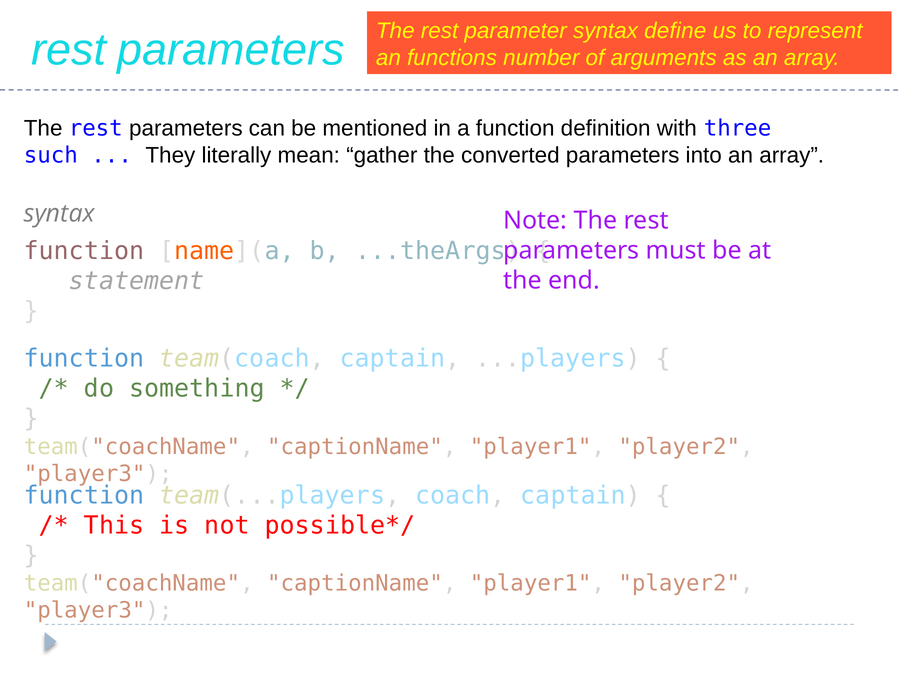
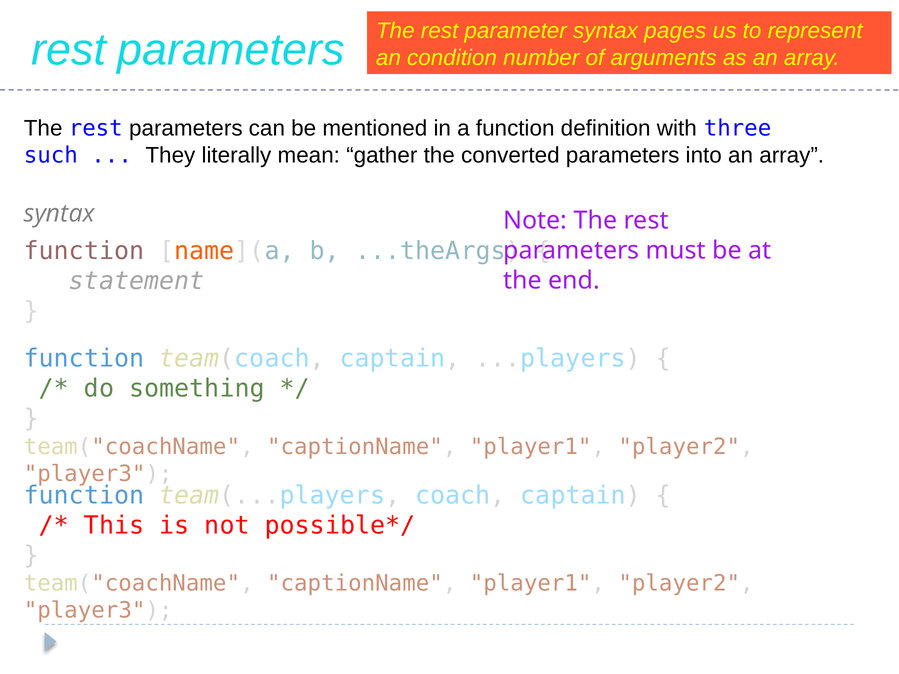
define: define -> pages
functions: functions -> condition
